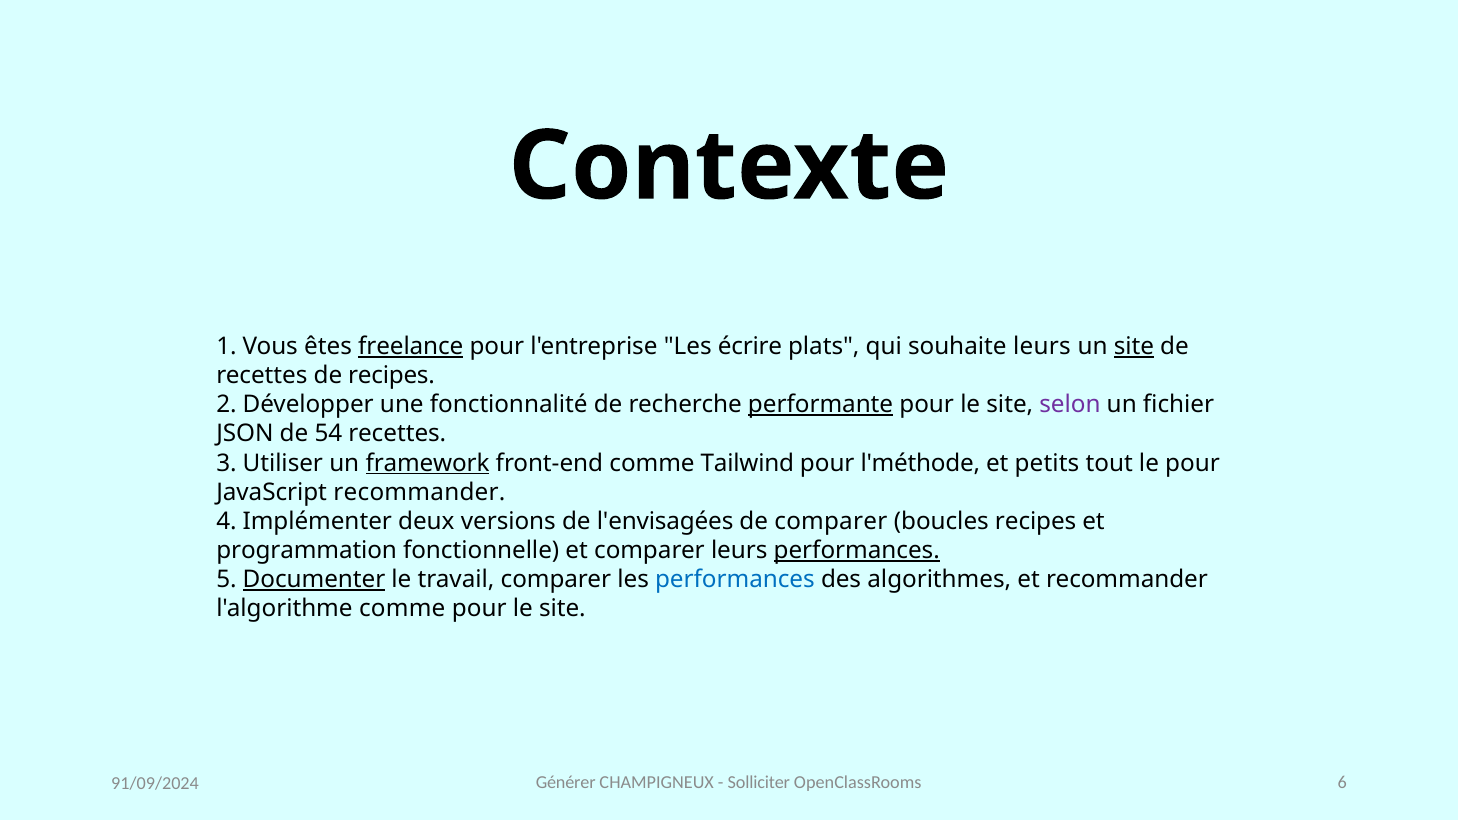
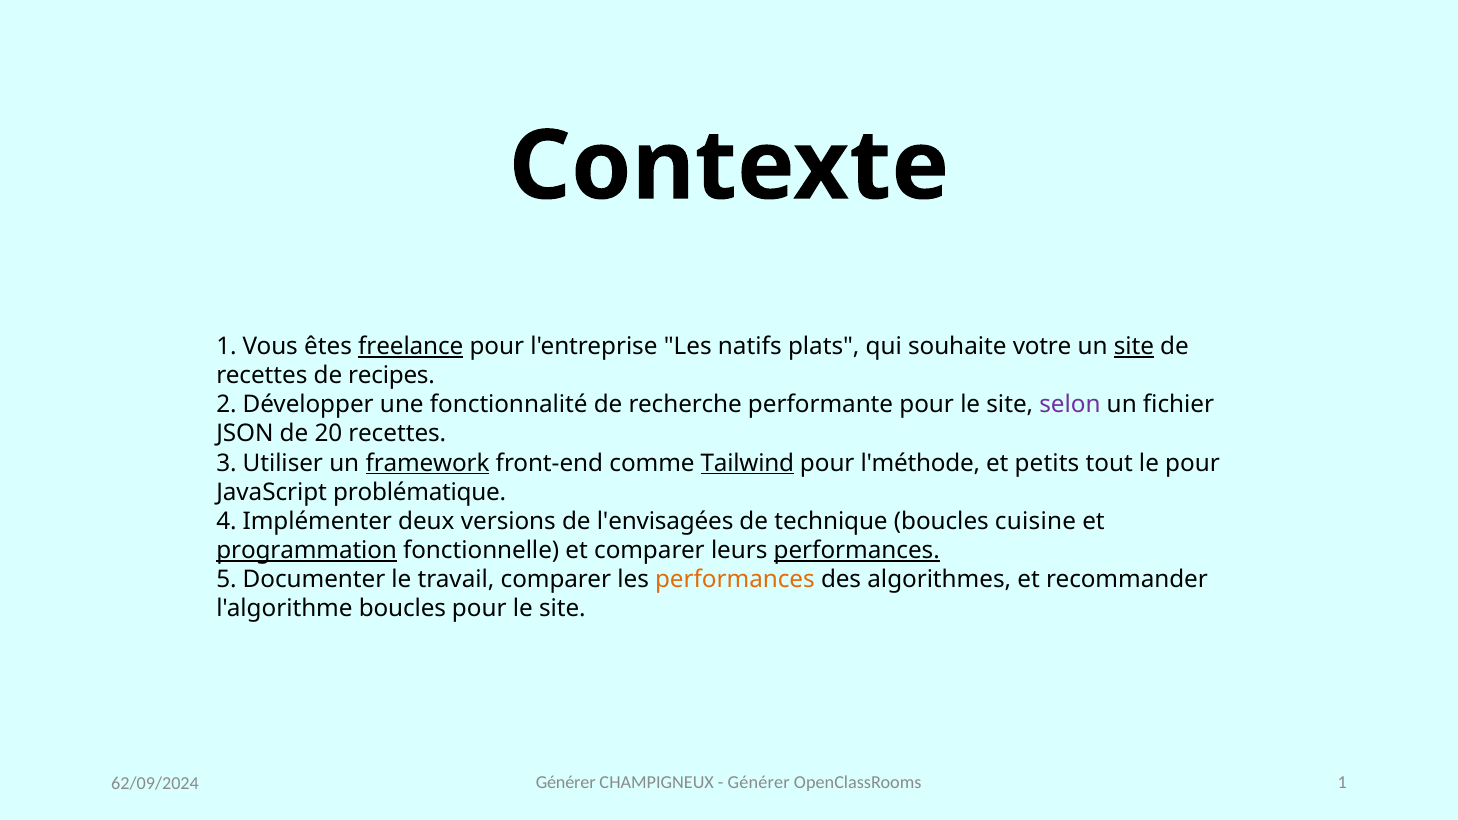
écrire: écrire -> natifs
souhaite leurs: leurs -> votre
performante underline: present -> none
54: 54 -> 20
Tailwind underline: none -> present
JavaScript recommander: recommander -> problématique
de comparer: comparer -> technique
boucles recipes: recipes -> cuisine
programmation underline: none -> present
Documenter underline: present -> none
performances at (735, 580) colour: blue -> orange
l'algorithme comme: comme -> boucles
Solliciter at (759, 783): Solliciter -> Générer
OpenClassRooms 6: 6 -> 1
91/09/2024: 91/09/2024 -> 62/09/2024
